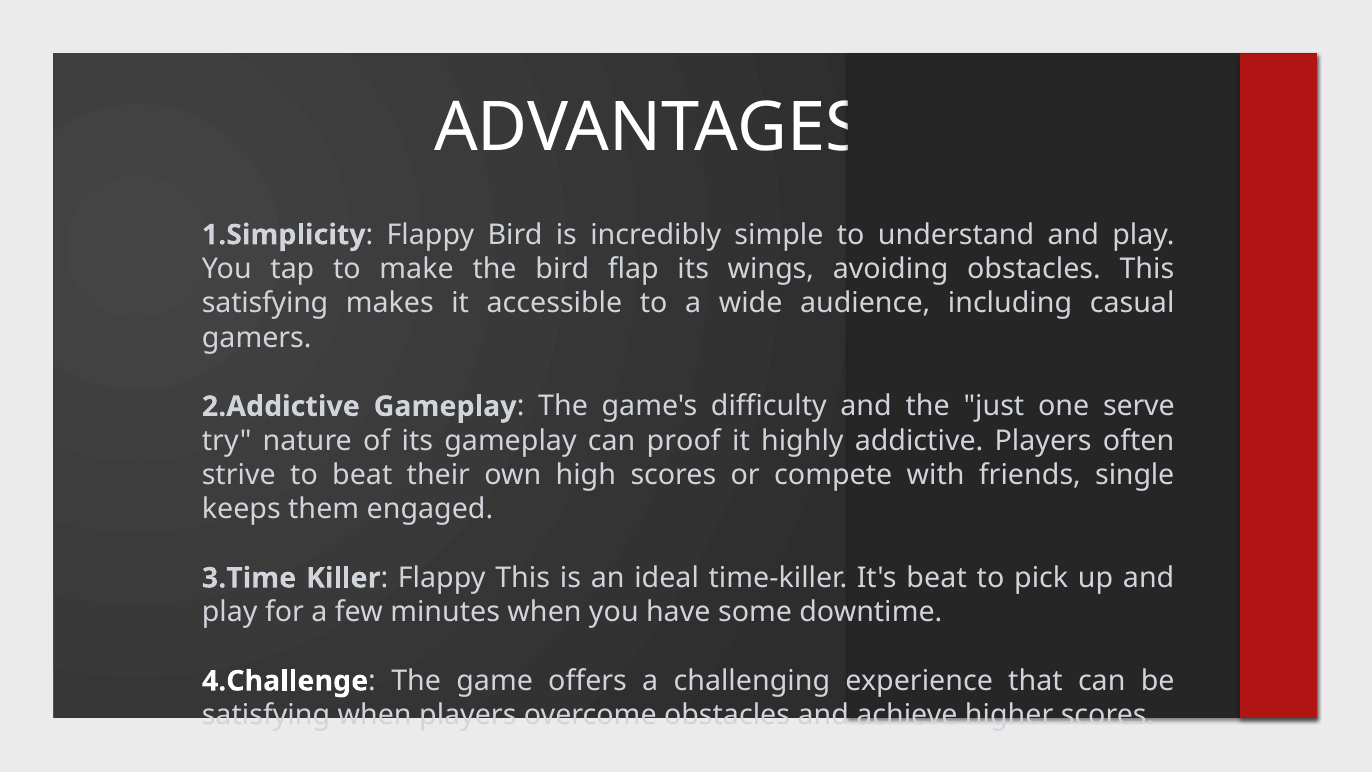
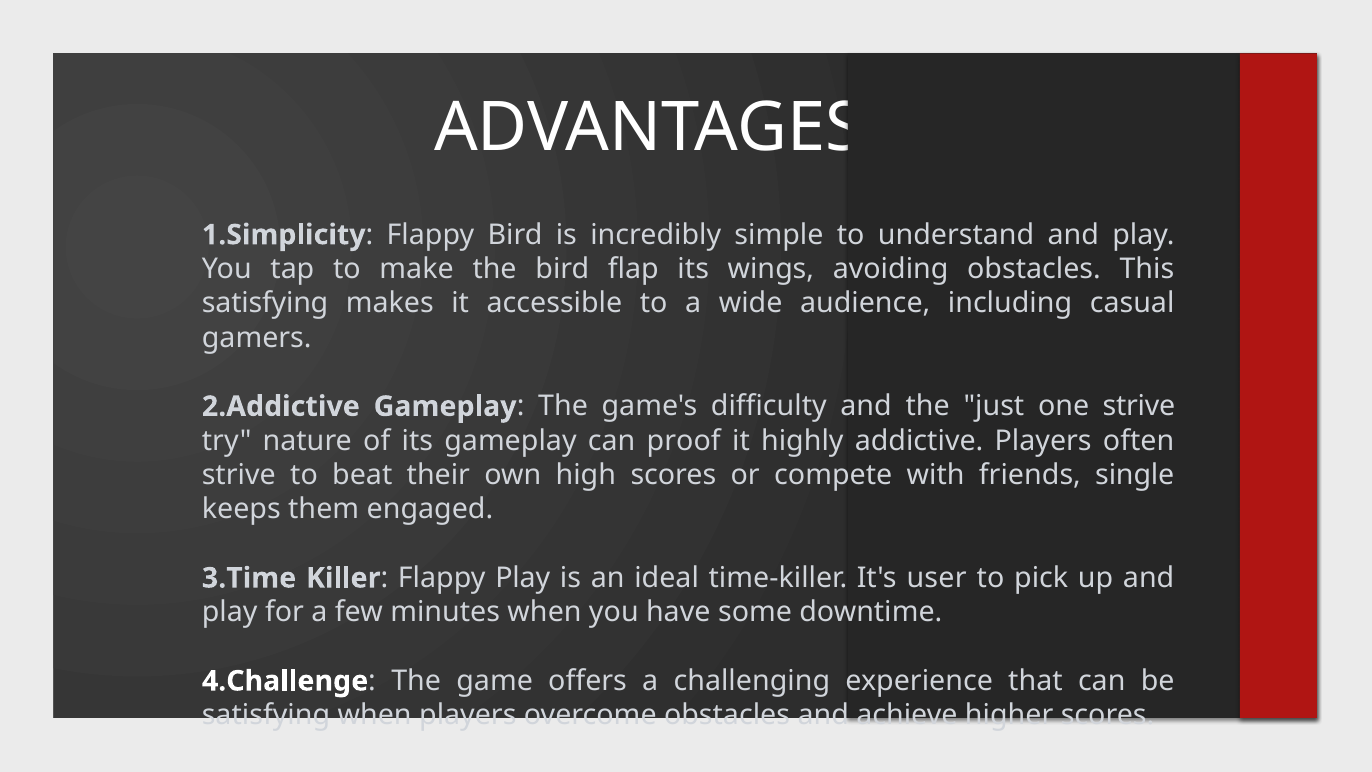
one serve: serve -> strive
Flappy This: This -> Play
It's beat: beat -> user
